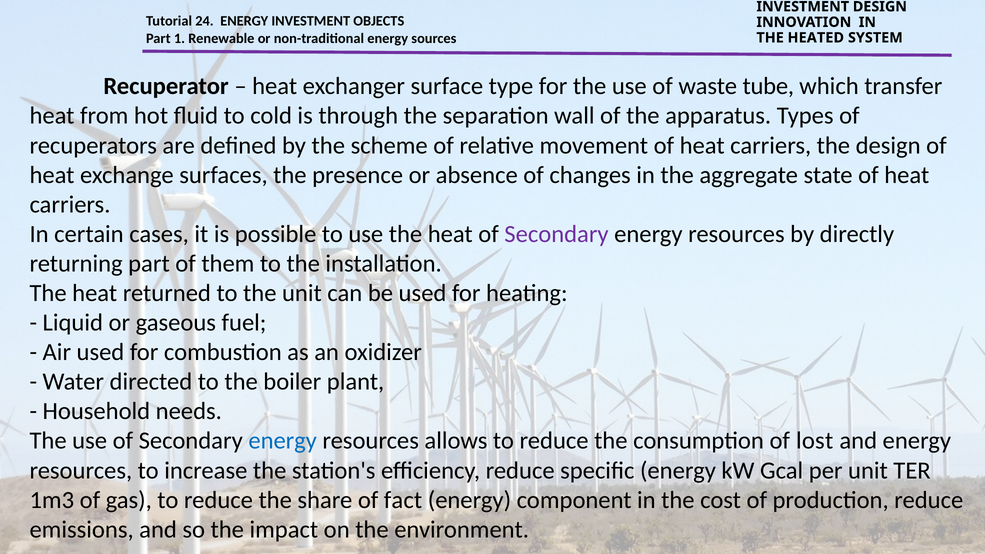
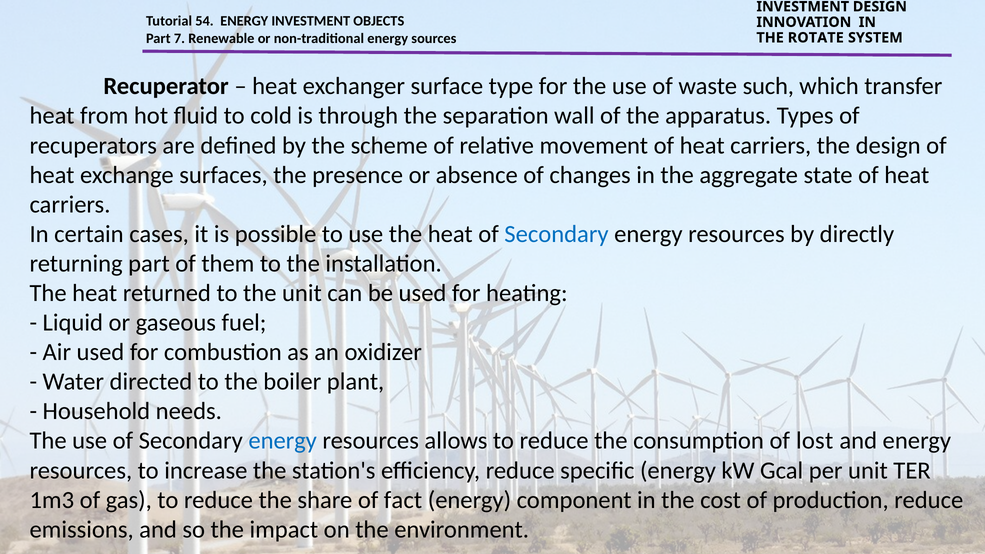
24: 24 -> 54
1: 1 -> 7
HEATED: HEATED -> ROTATE
tube: tube -> such
Secondary at (556, 234) colour: purple -> blue
